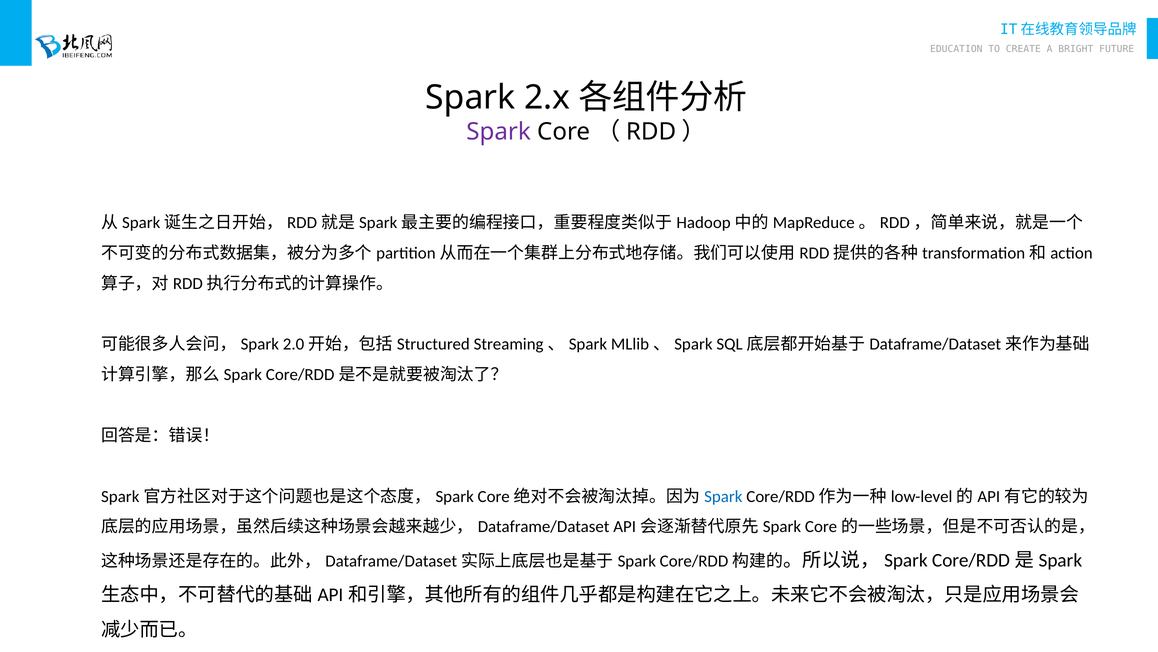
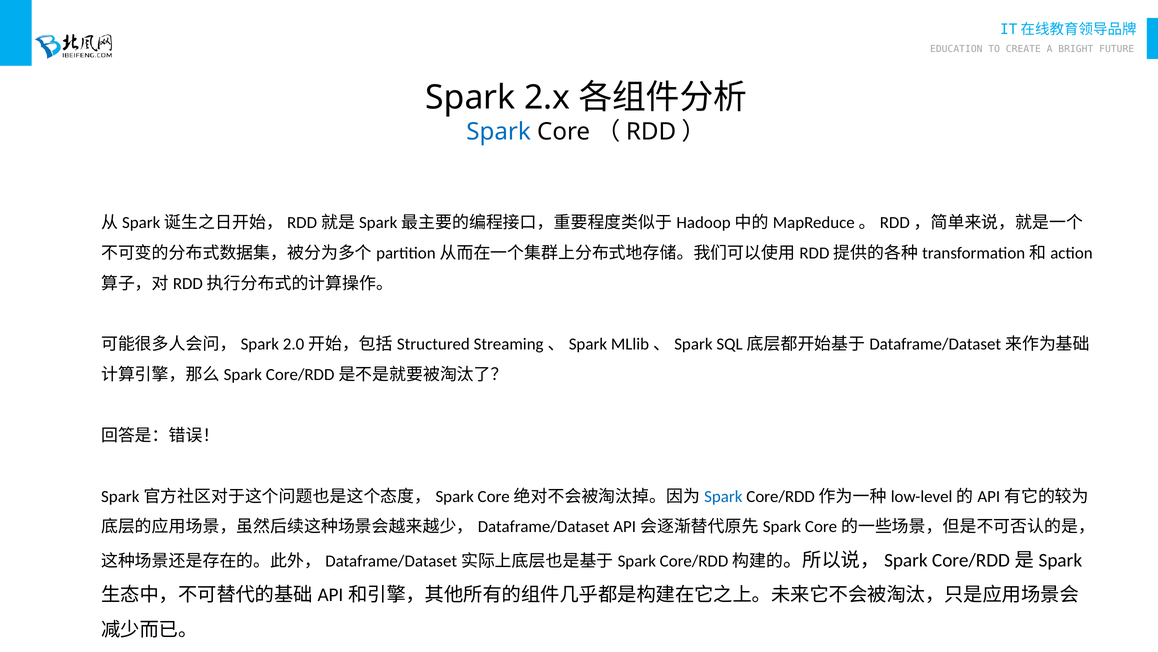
Spark at (499, 132) colour: purple -> blue
